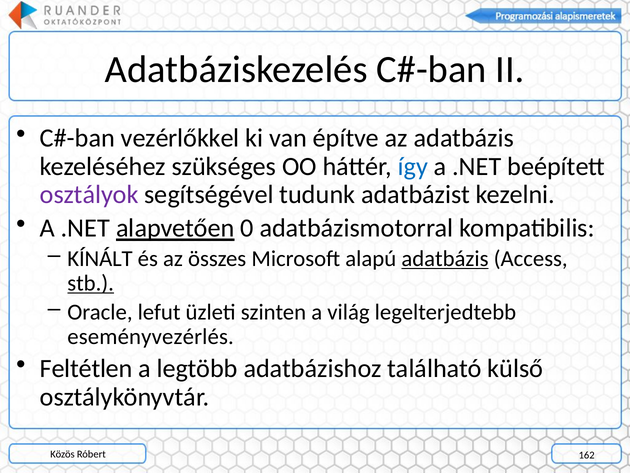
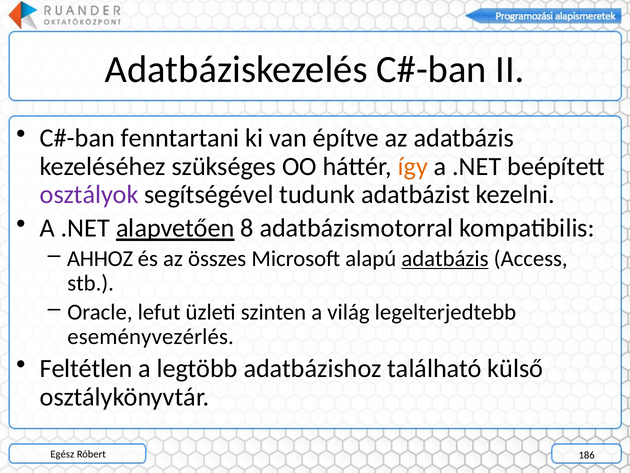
vezérlőkkel: vezérlőkkel -> fenntartani
így colour: blue -> orange
0: 0 -> 8
KÍNÁLT: KÍNÁLT -> AHHOZ
stb underline: present -> none
Közös: Közös -> Egész
162: 162 -> 186
